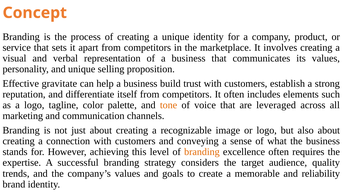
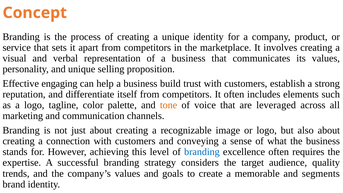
gravitate: gravitate -> engaging
branding at (202, 152) colour: orange -> blue
reliability: reliability -> segments
